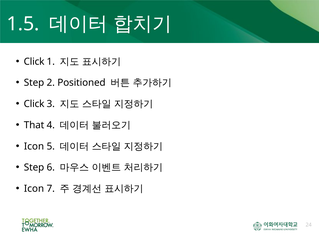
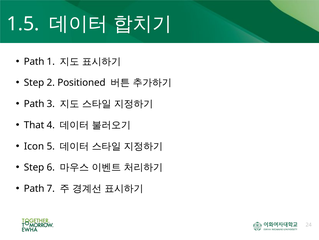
Click at (34, 61): Click -> Path
Click at (34, 104): Click -> Path
Icon at (34, 188): Icon -> Path
